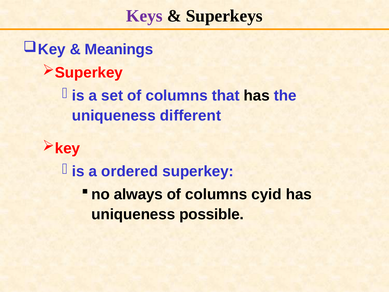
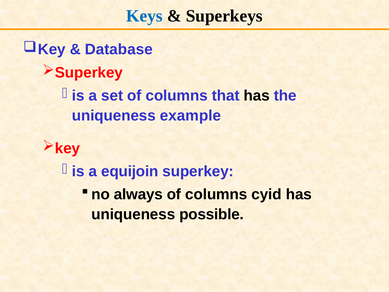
Keys colour: purple -> blue
Meanings: Meanings -> Database
different: different -> example
ordered: ordered -> equijoin
